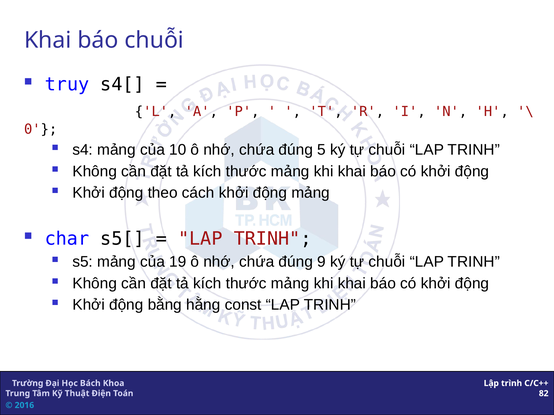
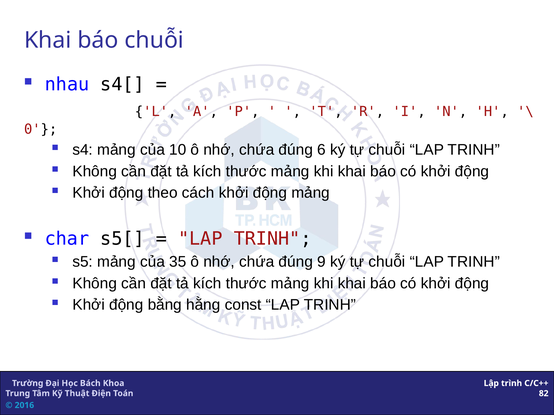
truy: truy -> nhau
5: 5 -> 6
19: 19 -> 35
